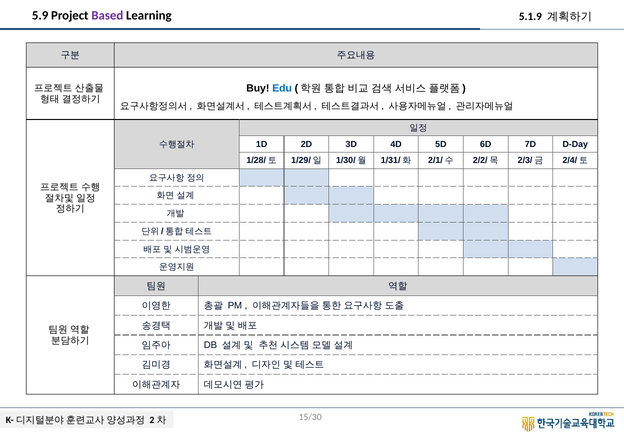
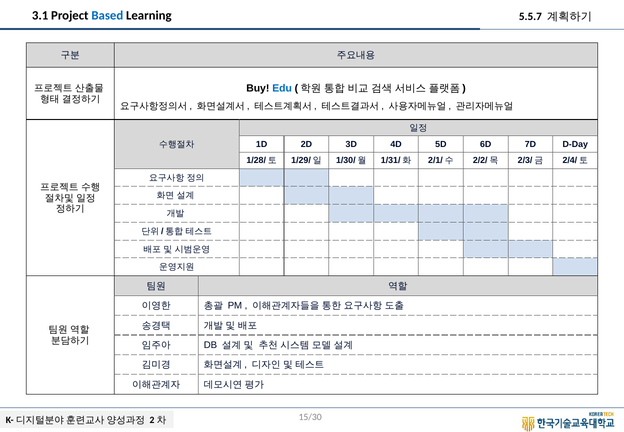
5.9: 5.9 -> 3.1
Based colour: purple -> blue
5.1.9: 5.1.9 -> 5.5.7
